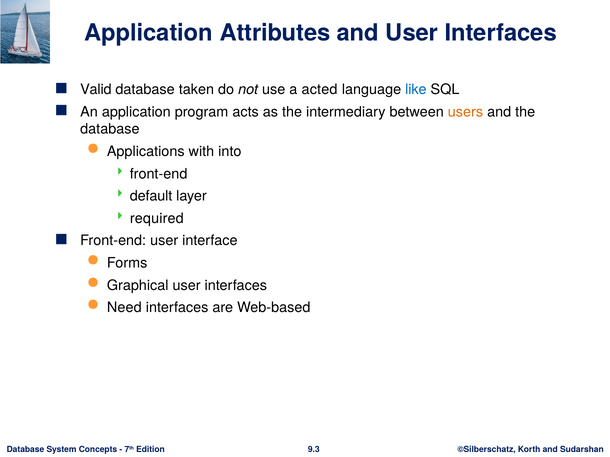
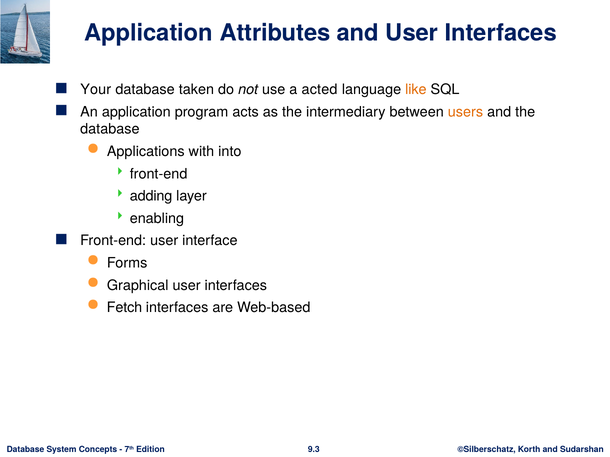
Valid: Valid -> Your
like colour: blue -> orange
default: default -> adding
required: required -> enabling
Need: Need -> Fetch
